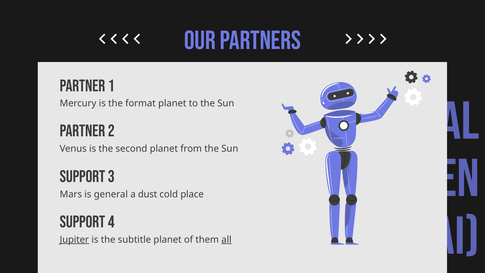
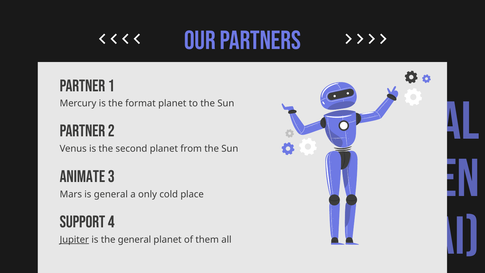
SUPPORT at (82, 177): SUPPORT -> ANIMATE
dust: dust -> only
the subtitle: subtitle -> general
all underline: present -> none
